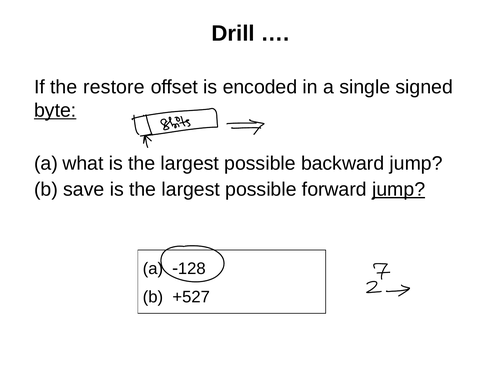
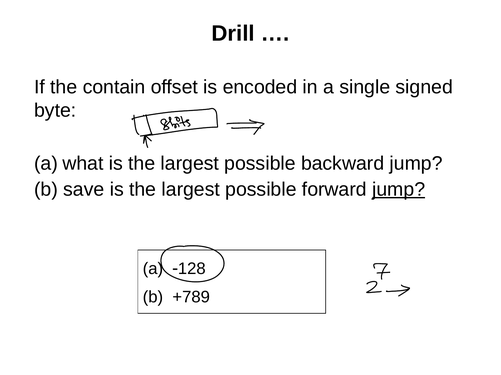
restore: restore -> contain
byte underline: present -> none
+527: +527 -> +789
